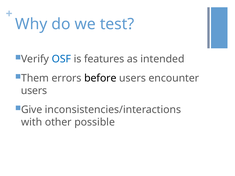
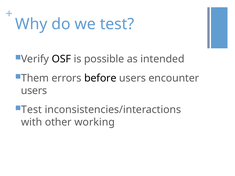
OSF colour: blue -> black
features: features -> possible
Give at (32, 110): Give -> Test
possible: possible -> working
